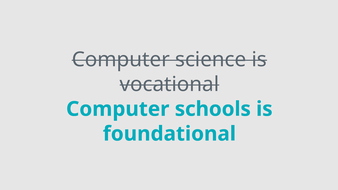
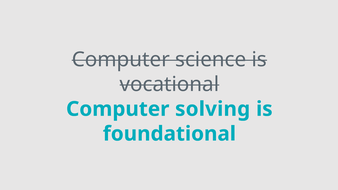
schools: schools -> solving
